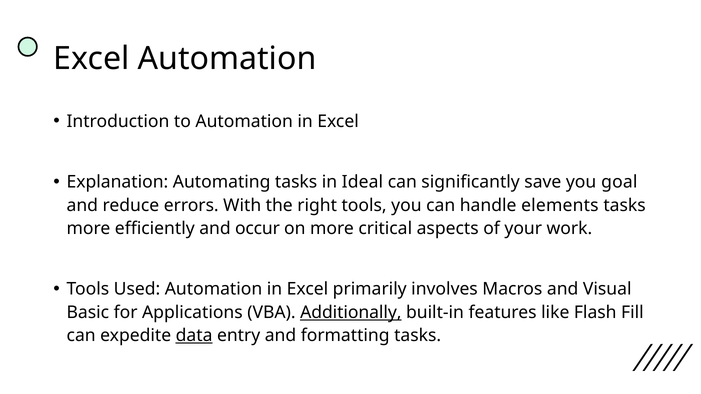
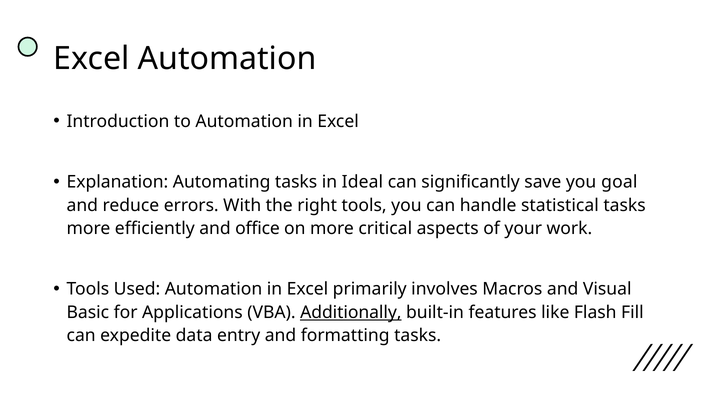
elements: elements -> statistical
occur: occur -> office
data underline: present -> none
